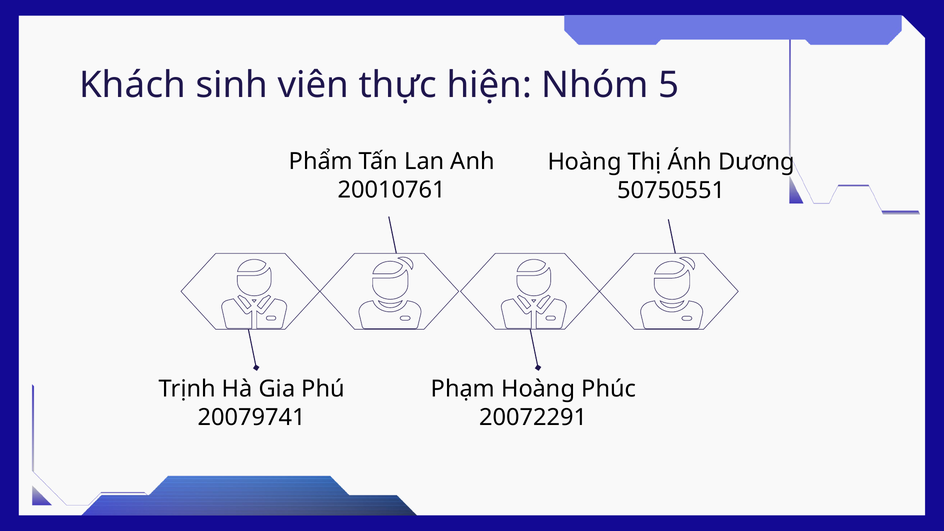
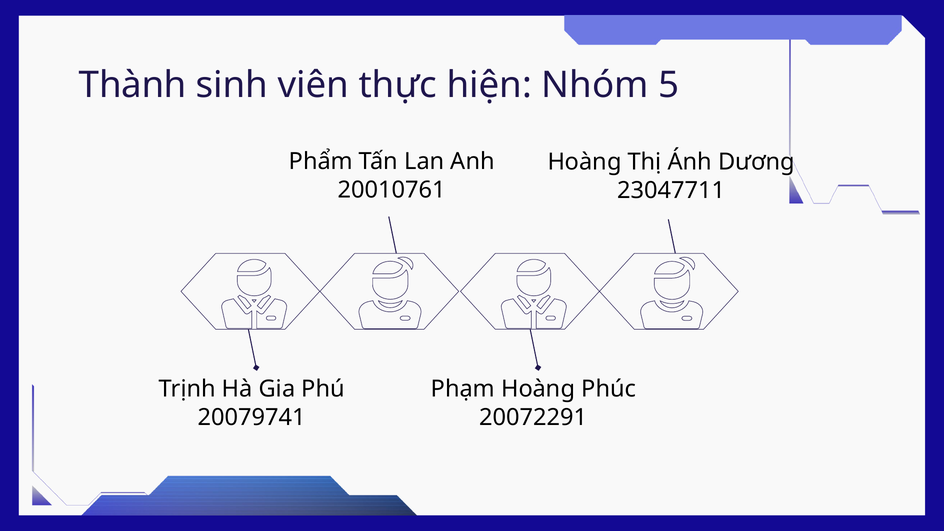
Khách: Khách -> Thành
50750551: 50750551 -> 23047711
